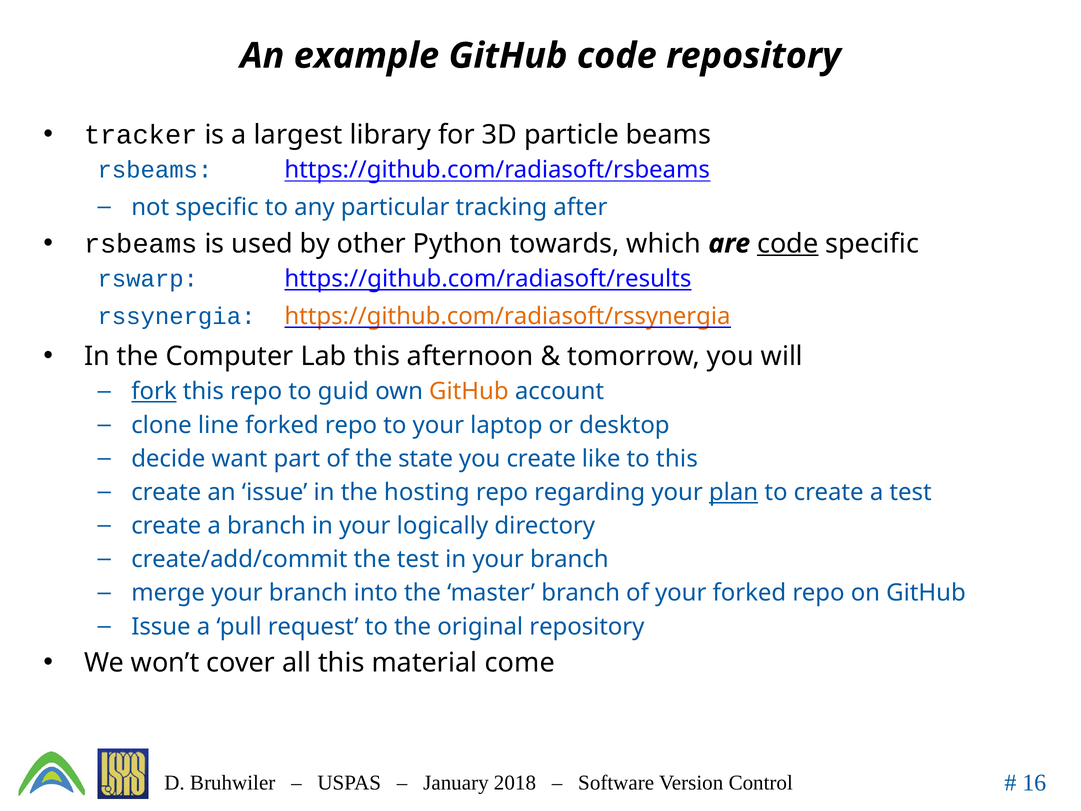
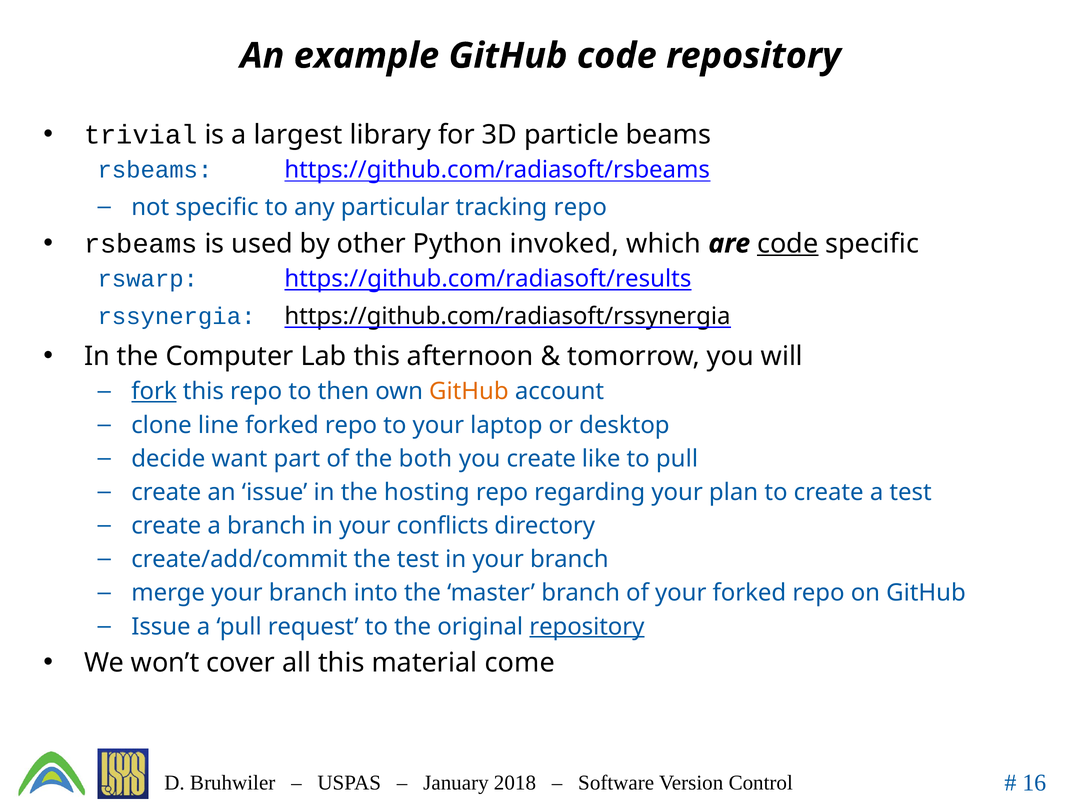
tracker: tracker -> trivial
tracking after: after -> repo
towards: towards -> invoked
https://github.com/radiasoft/rssynergia colour: orange -> black
guid: guid -> then
state: state -> both
to this: this -> pull
plan underline: present -> none
logically: logically -> conflicts
repository at (587, 626) underline: none -> present
